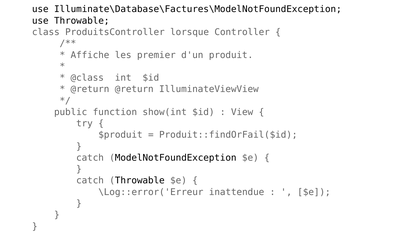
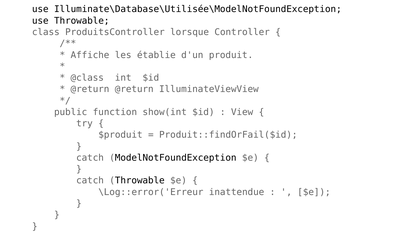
Illuminate\Database\Factures\ModelNotFoundException: Illuminate\Database\Factures\ModelNotFoundException -> Illuminate\Database\Utilisée\ModelNotFoundException
premier: premier -> établie
